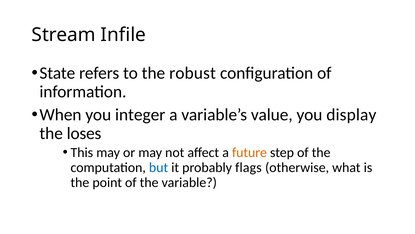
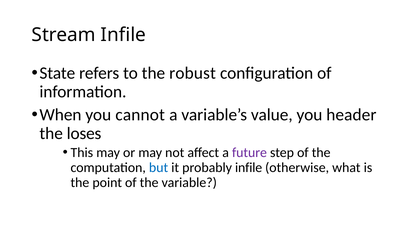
integer: integer -> cannot
display: display -> header
future colour: orange -> purple
probably flags: flags -> infile
